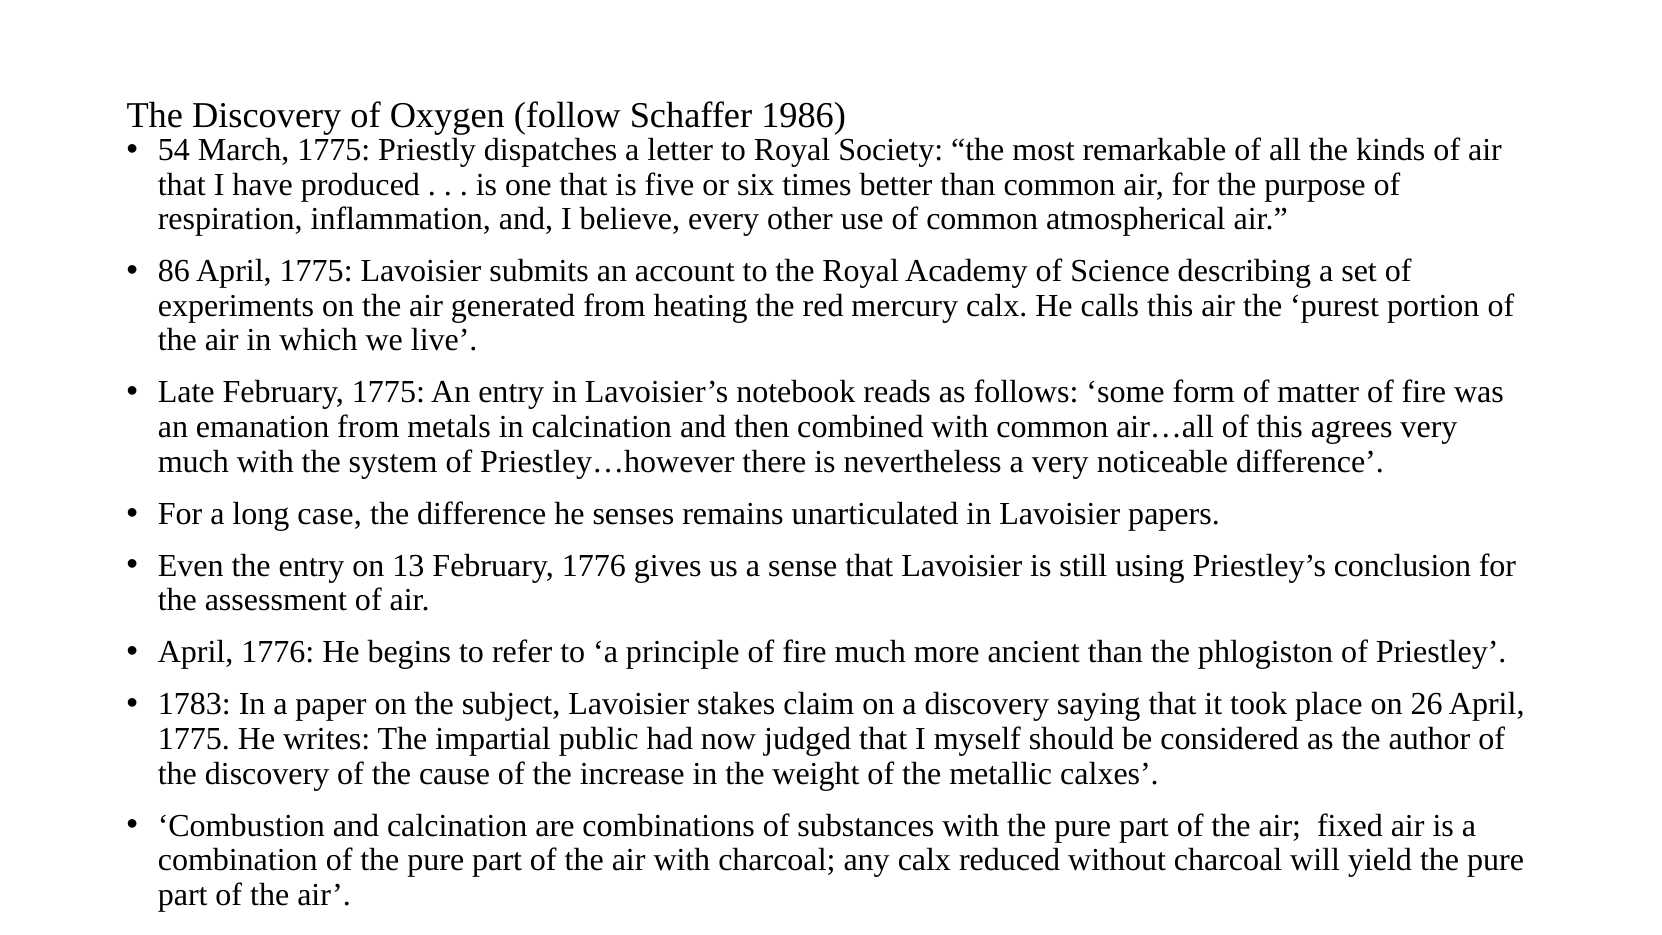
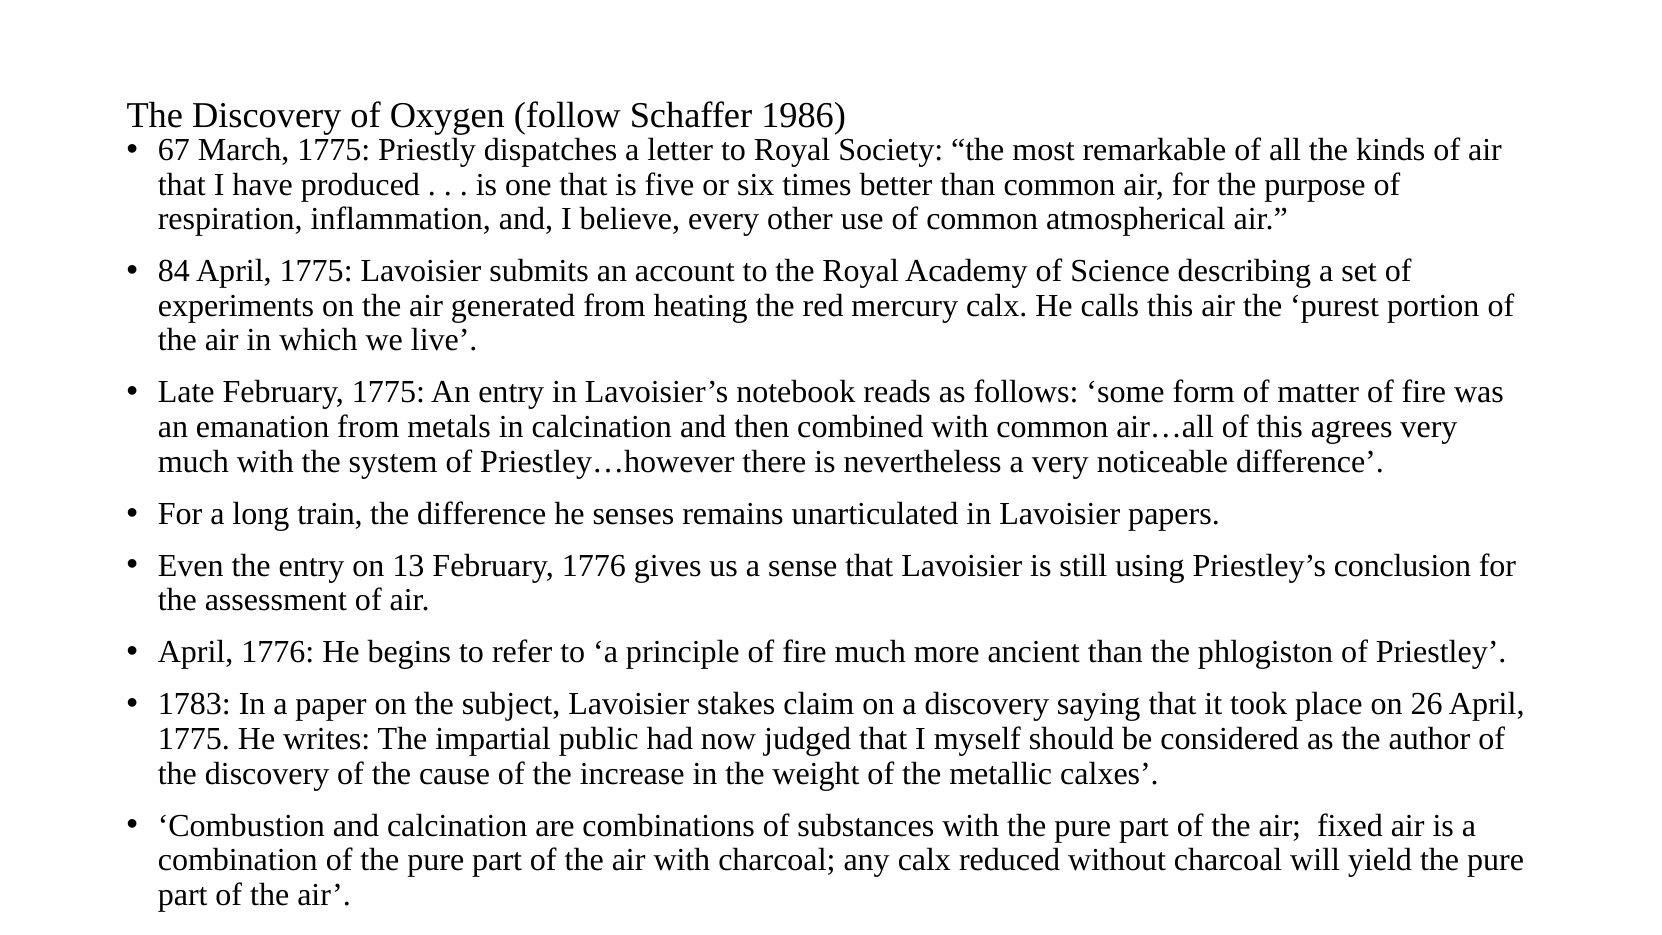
54: 54 -> 67
86: 86 -> 84
case: case -> train
